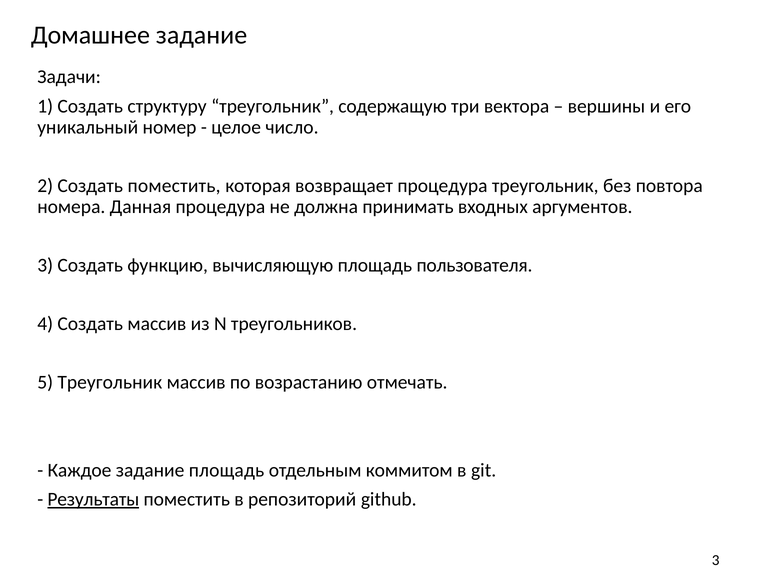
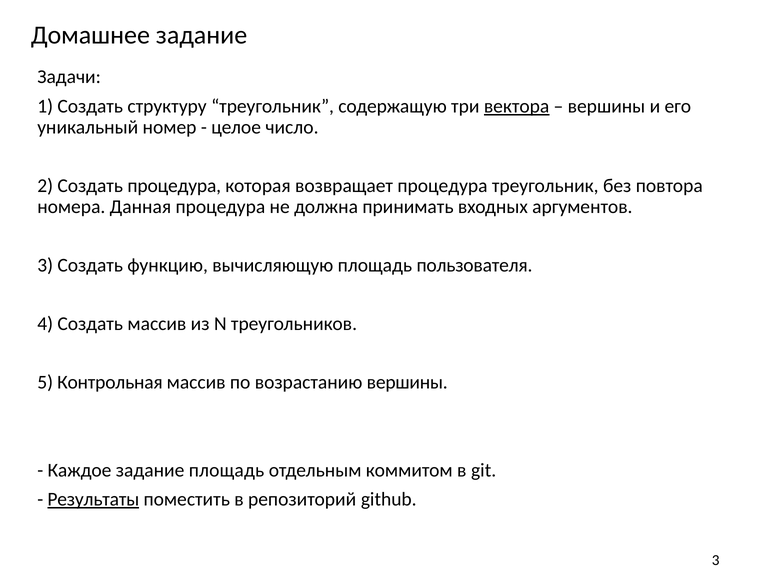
вектора underline: none -> present
Создать поместить: поместить -> процедура
5 Треугольник: Треугольник -> Контрольная
возрастанию отмечать: отмечать -> вершины
